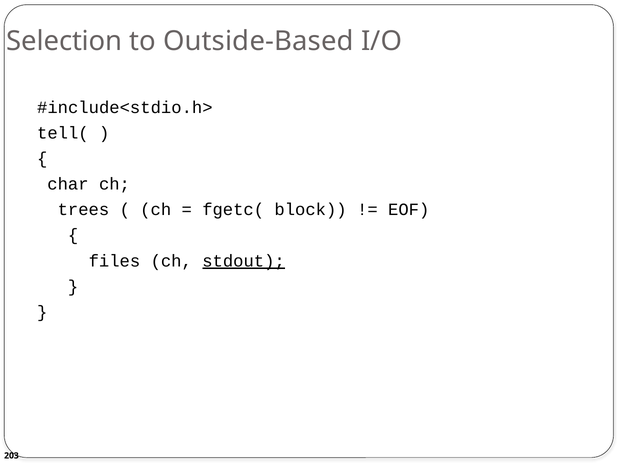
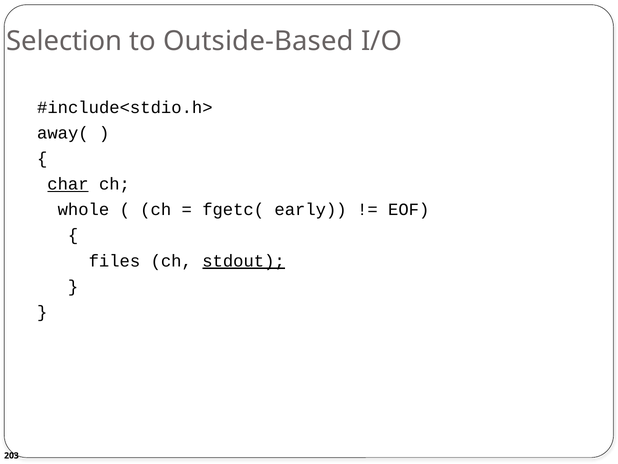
tell(: tell( -> away(
char underline: none -> present
trees: trees -> whole
block: block -> early
